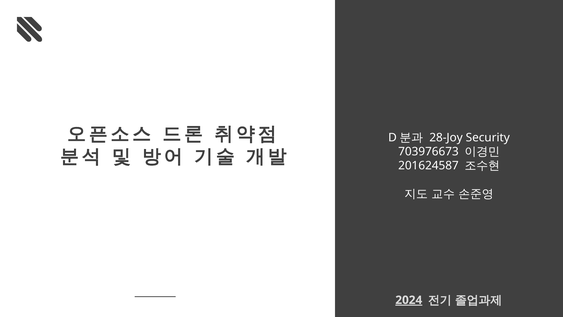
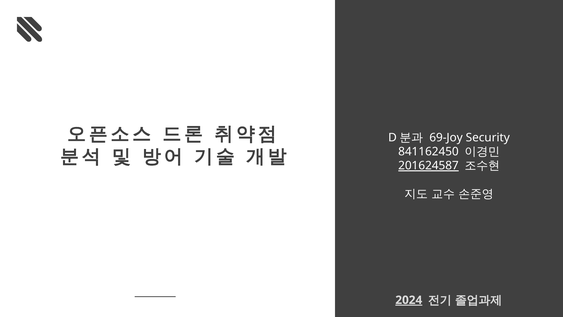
28-Joy: 28-Joy -> 69-Joy
703976673: 703976673 -> 841162450
201624587 underline: none -> present
